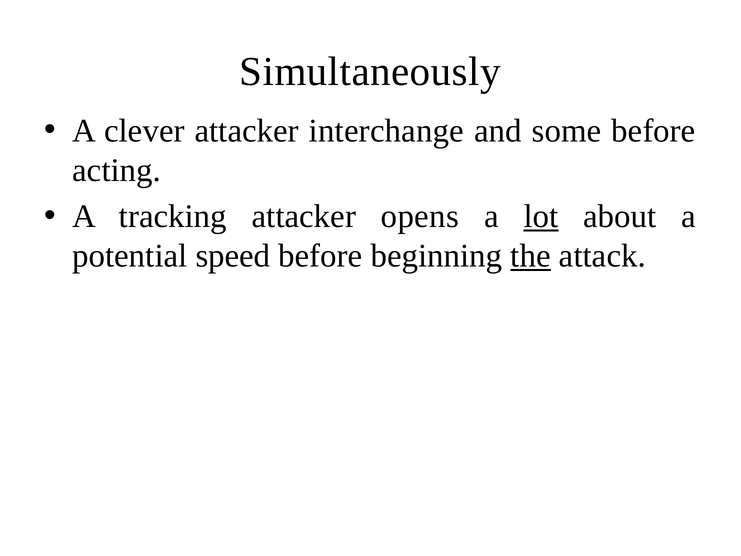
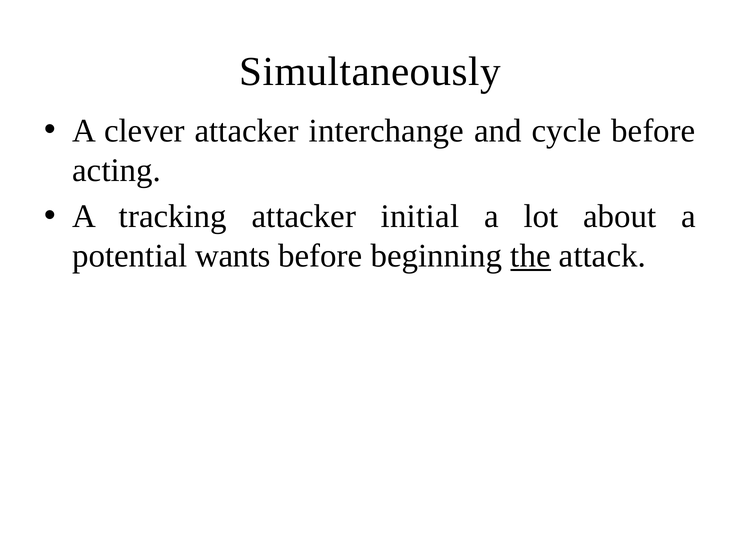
some: some -> cycle
opens: opens -> initial
lot underline: present -> none
speed: speed -> wants
